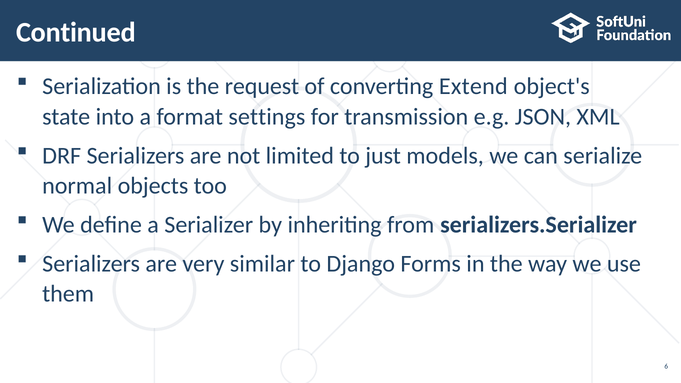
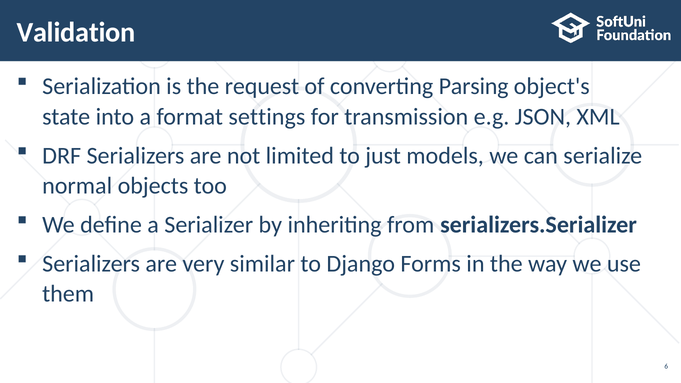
Continued: Continued -> Validation
Extend: Extend -> Parsing
